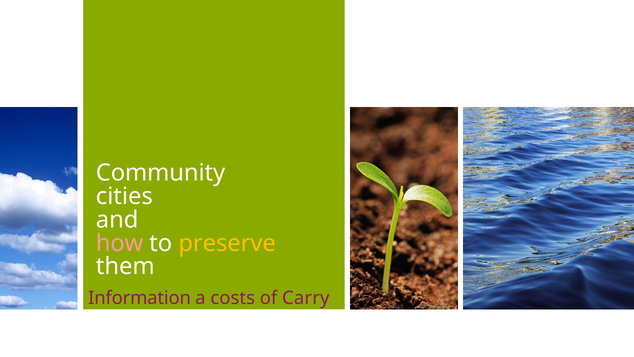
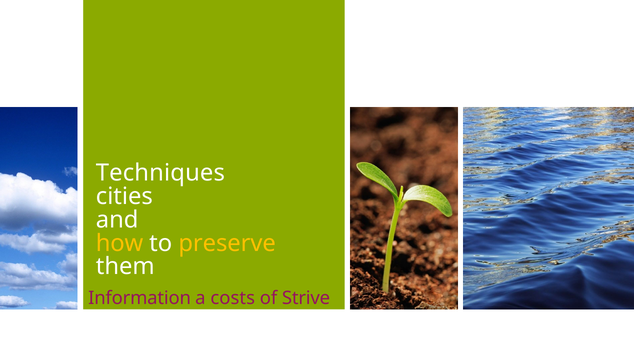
Community: Community -> Techniques
how colour: pink -> yellow
Carry: Carry -> Strive
